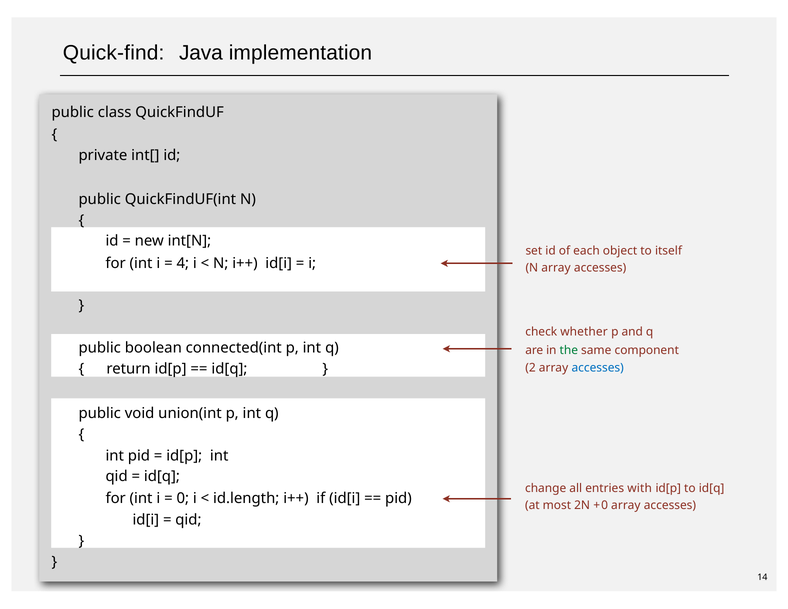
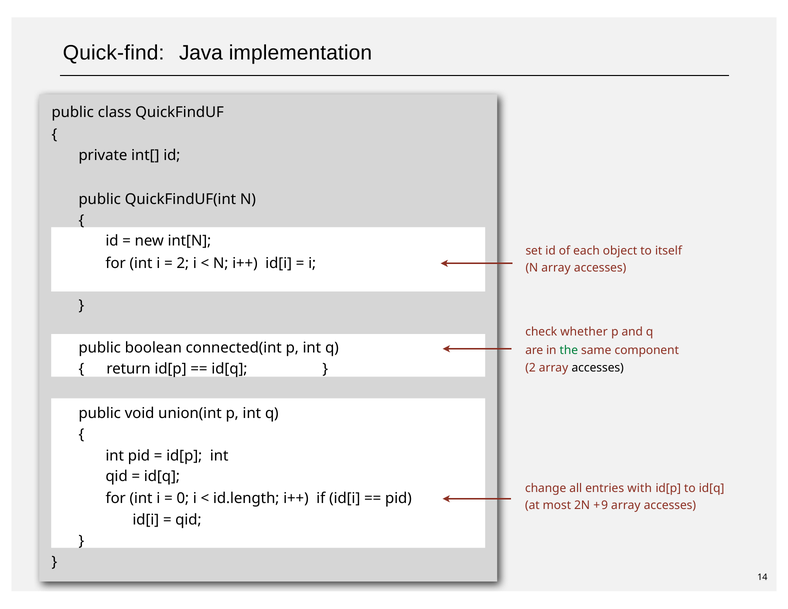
4 at (183, 263): 4 -> 2
accesses at (598, 368) colour: blue -> black
0 at (605, 505): 0 -> 9
